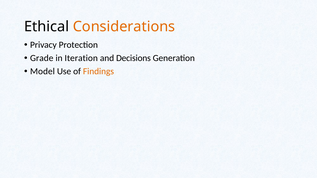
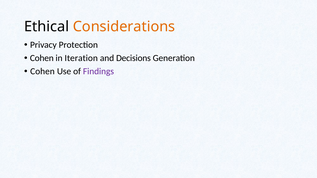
Grade at (42, 58): Grade -> Cohen
Model at (42, 71): Model -> Cohen
Findings colour: orange -> purple
